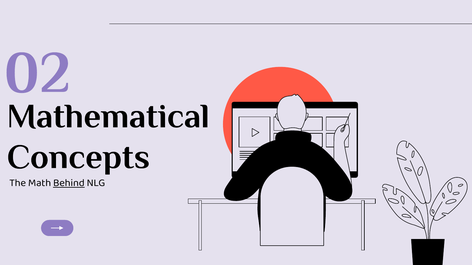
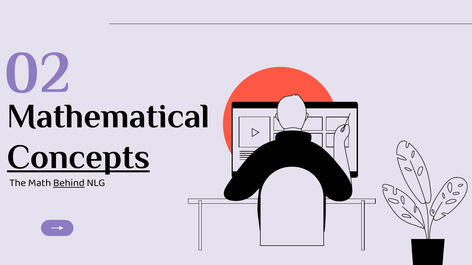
Concepts underline: none -> present
